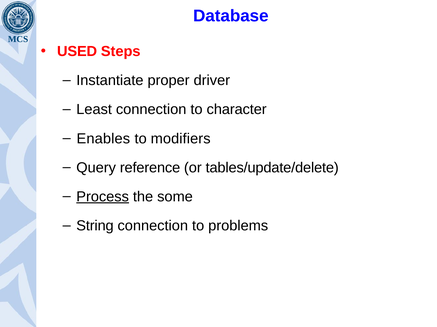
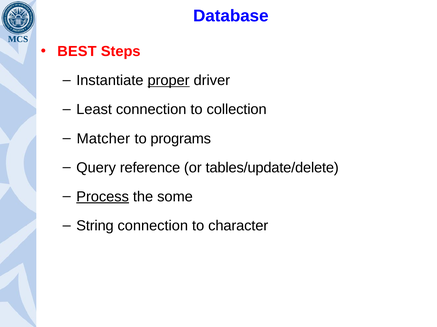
USED: USED -> BEST
proper underline: none -> present
character: character -> collection
Enables: Enables -> Matcher
modifiers: modifiers -> programs
problems: problems -> character
